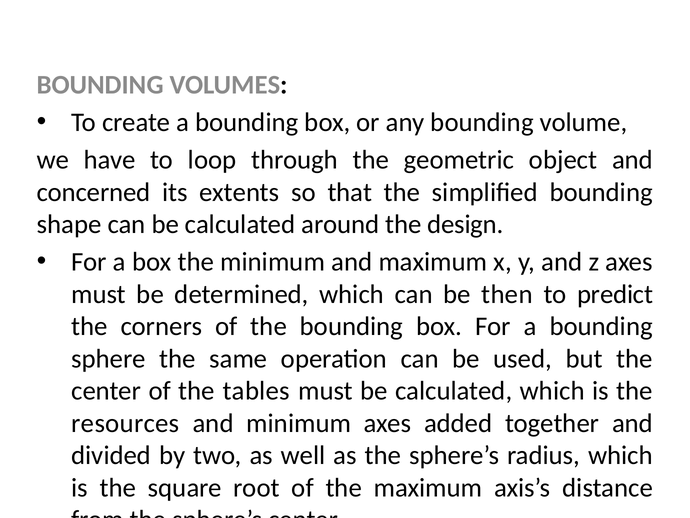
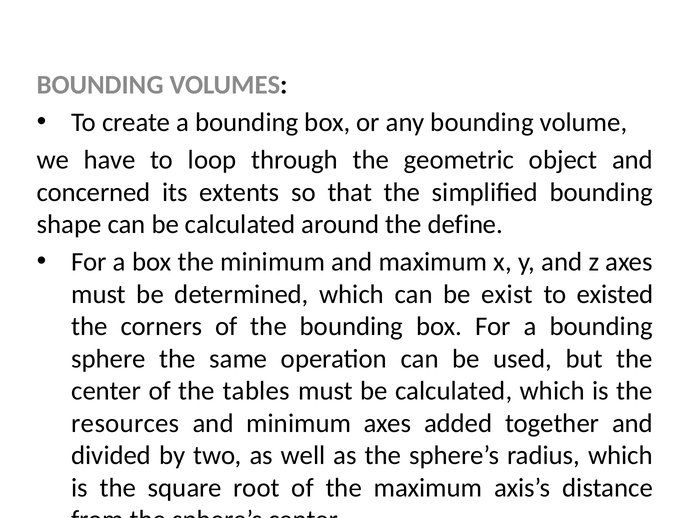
design: design -> define
then: then -> exist
predict: predict -> existed
